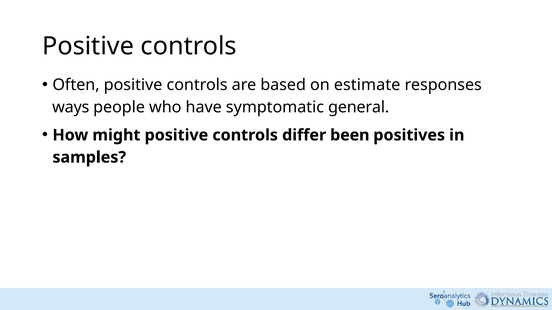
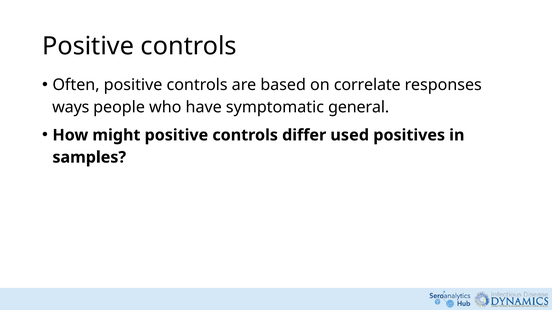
estimate: estimate -> correlate
been: been -> used
